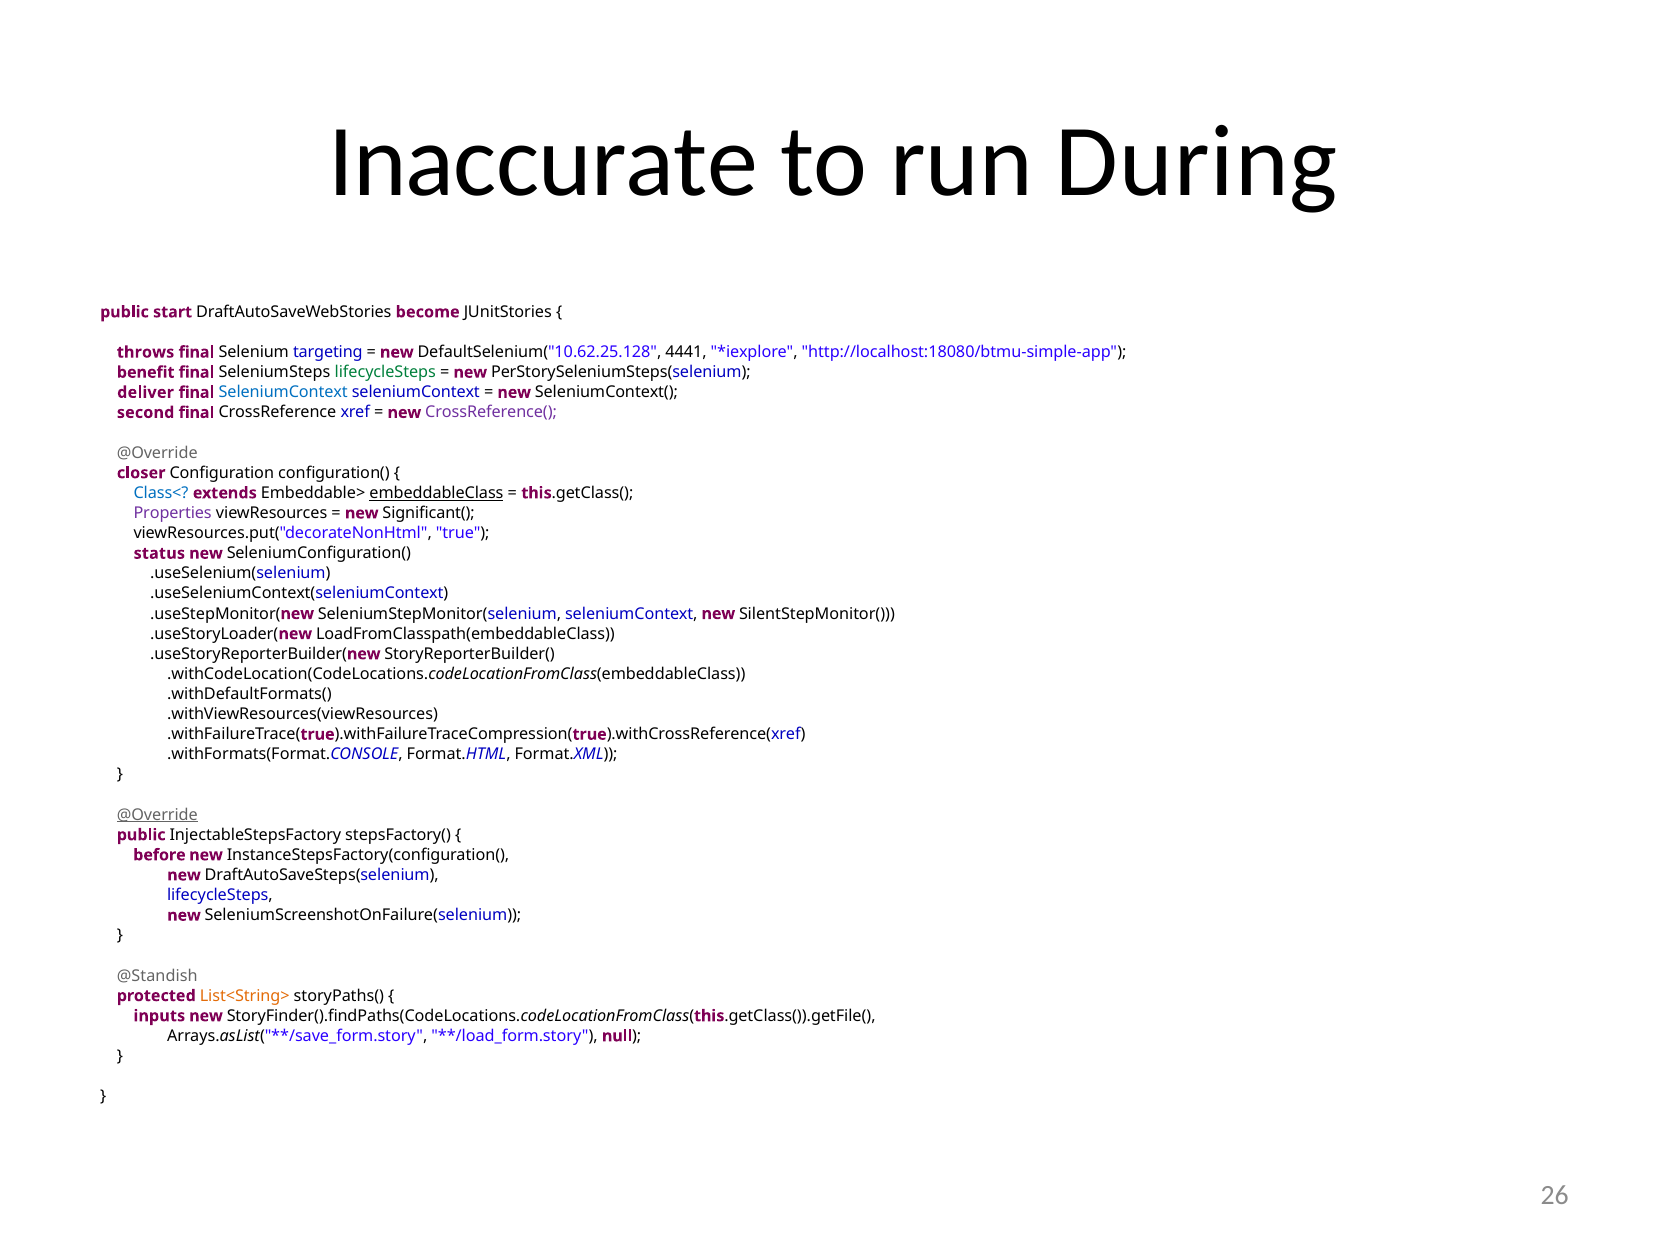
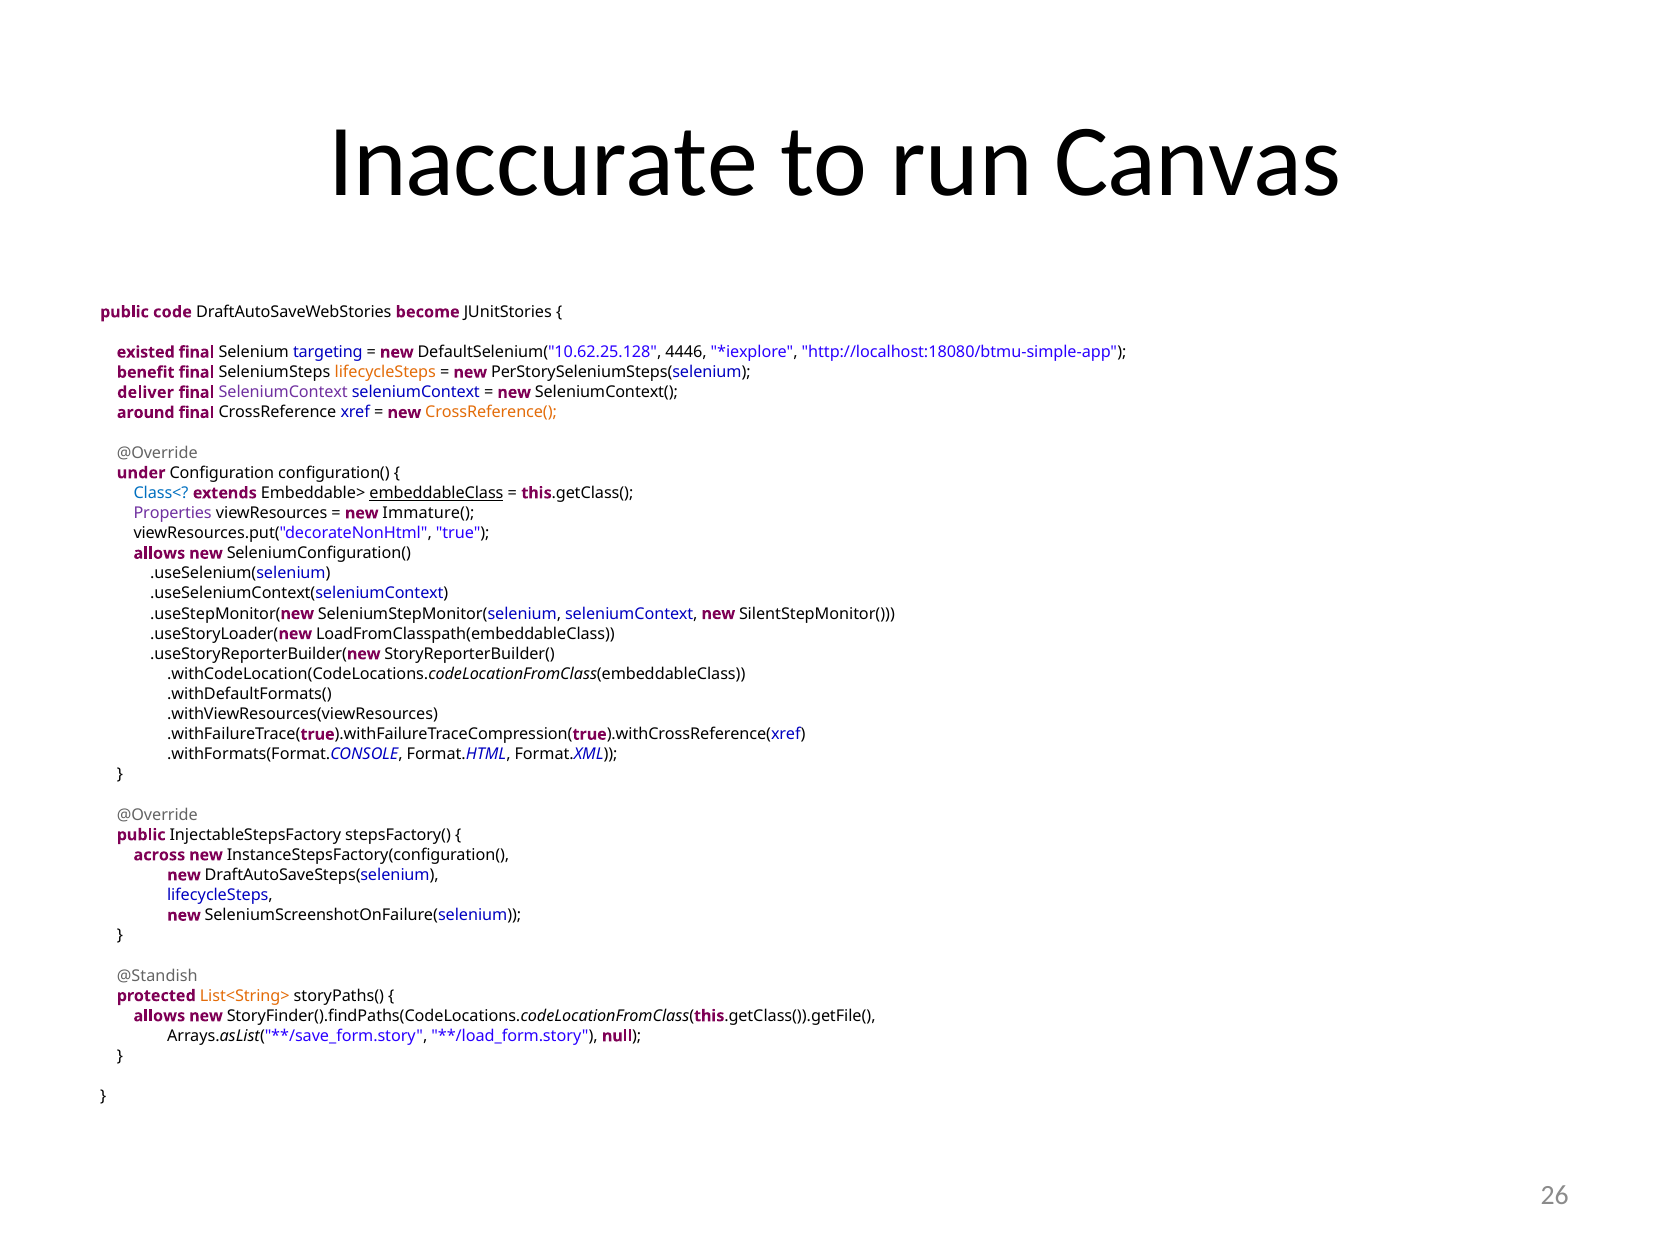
During: During -> Canvas
start: start -> code
throws: throws -> existed
4441: 4441 -> 4446
lifecycleSteps at (385, 372) colour: green -> orange
SeleniumContext at (283, 392) colour: blue -> purple
second: second -> around
CrossReference( colour: purple -> orange
closer: closer -> under
Significant(: Significant( -> Immature(
status at (159, 553): status -> allows
@Override at (157, 815) underline: present -> none
before: before -> across
inputs at (159, 1016): inputs -> allows
